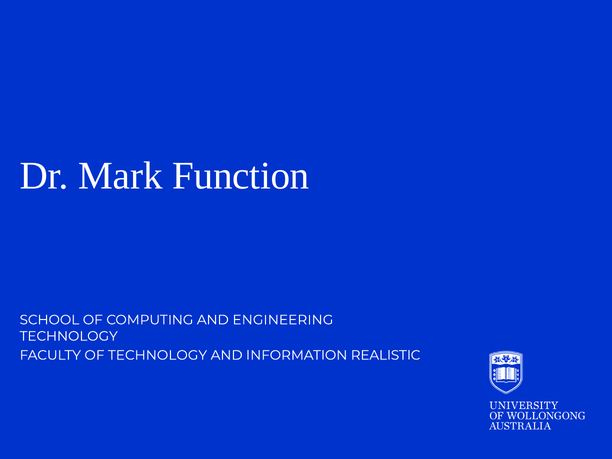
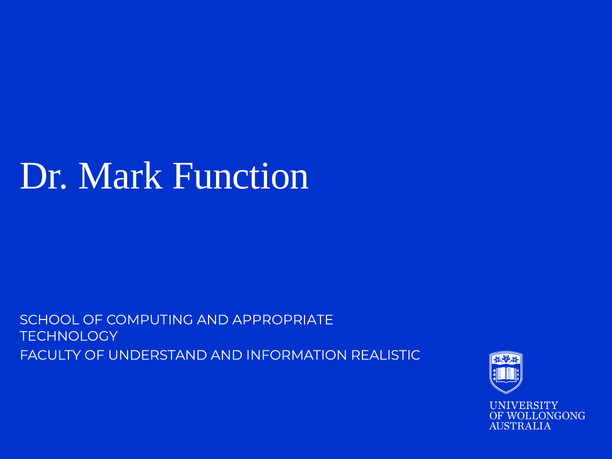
ENGINEERING: ENGINEERING -> APPROPRIATE
OF TECHNOLOGY: TECHNOLOGY -> UNDERSTAND
